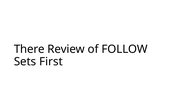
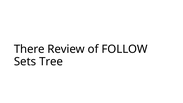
First: First -> Tree
